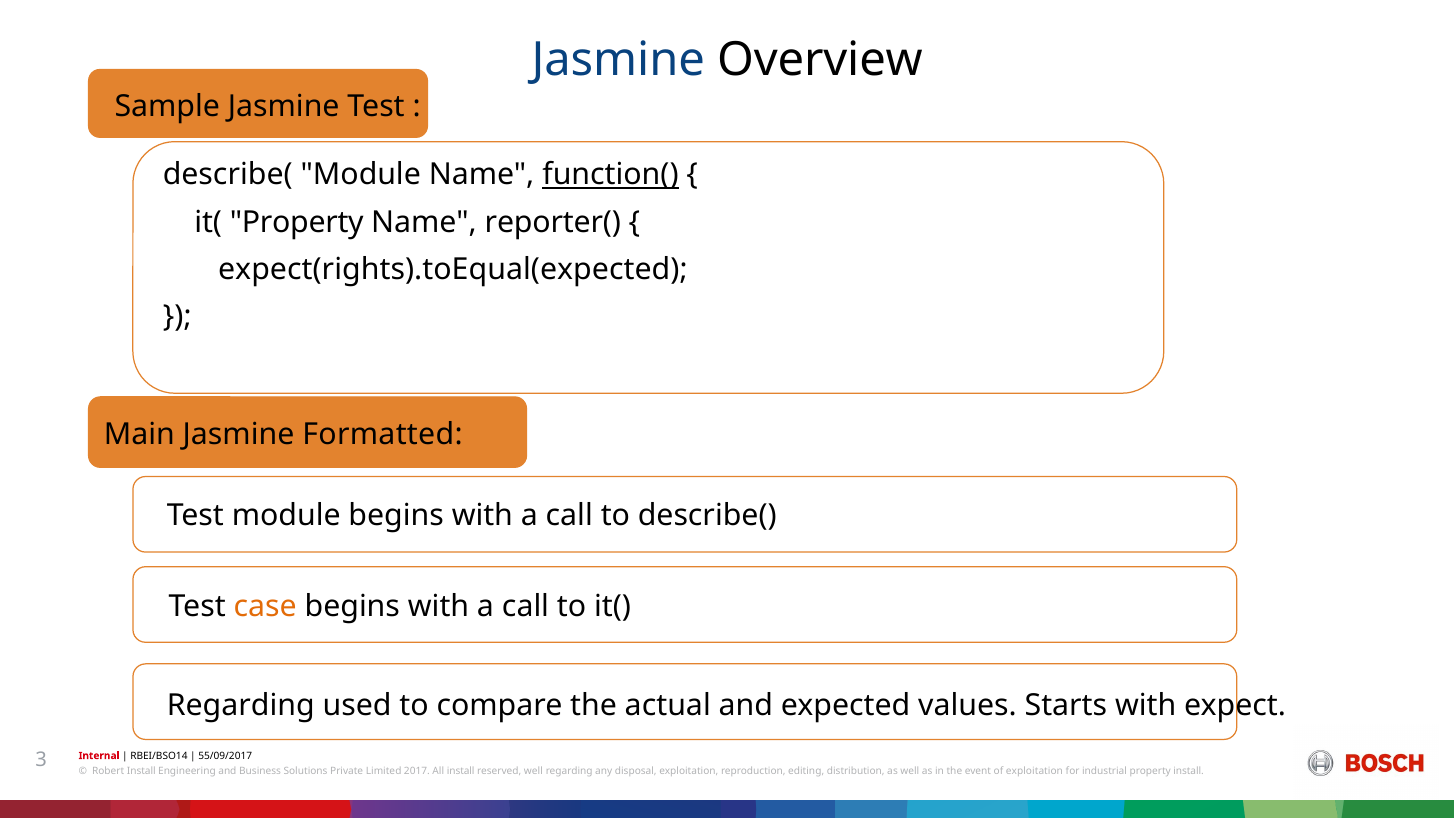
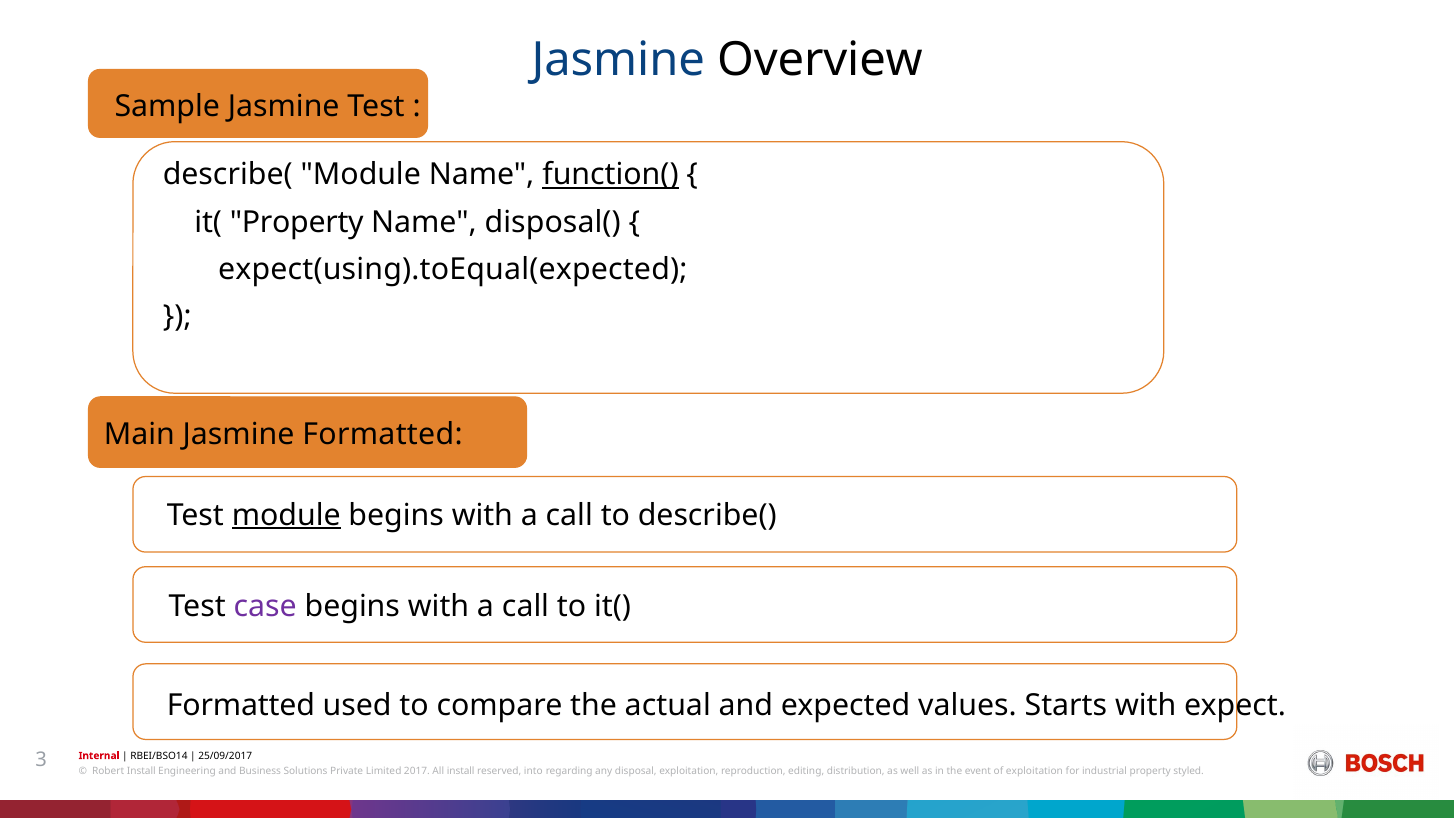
reporter(: reporter( -> disposal(
expect(rights).toEqual(expected: expect(rights).toEqual(expected -> expect(using).toEqual(expected
module at (286, 515) underline: none -> present
case colour: orange -> purple
Regarding at (241, 705): Regarding -> Formatted
55/09/2017: 55/09/2017 -> 25/09/2017
reserved well: well -> into
property install: install -> styled
